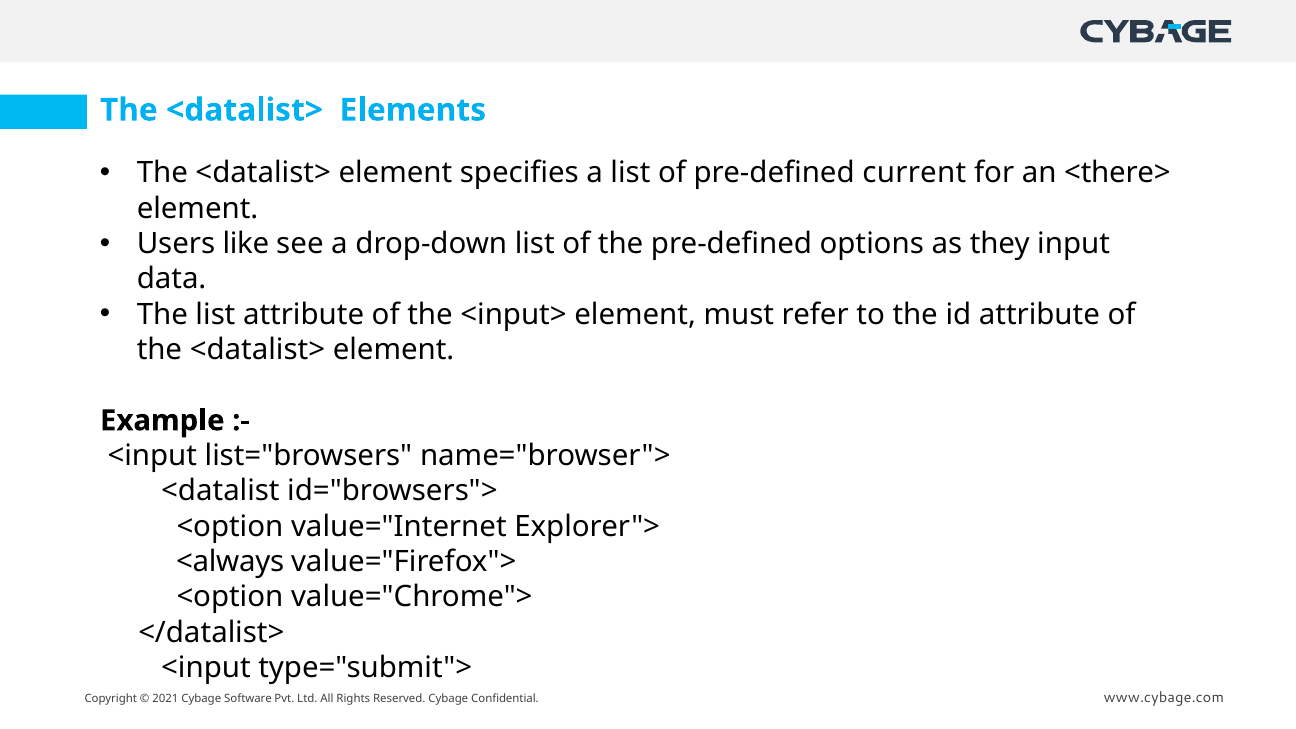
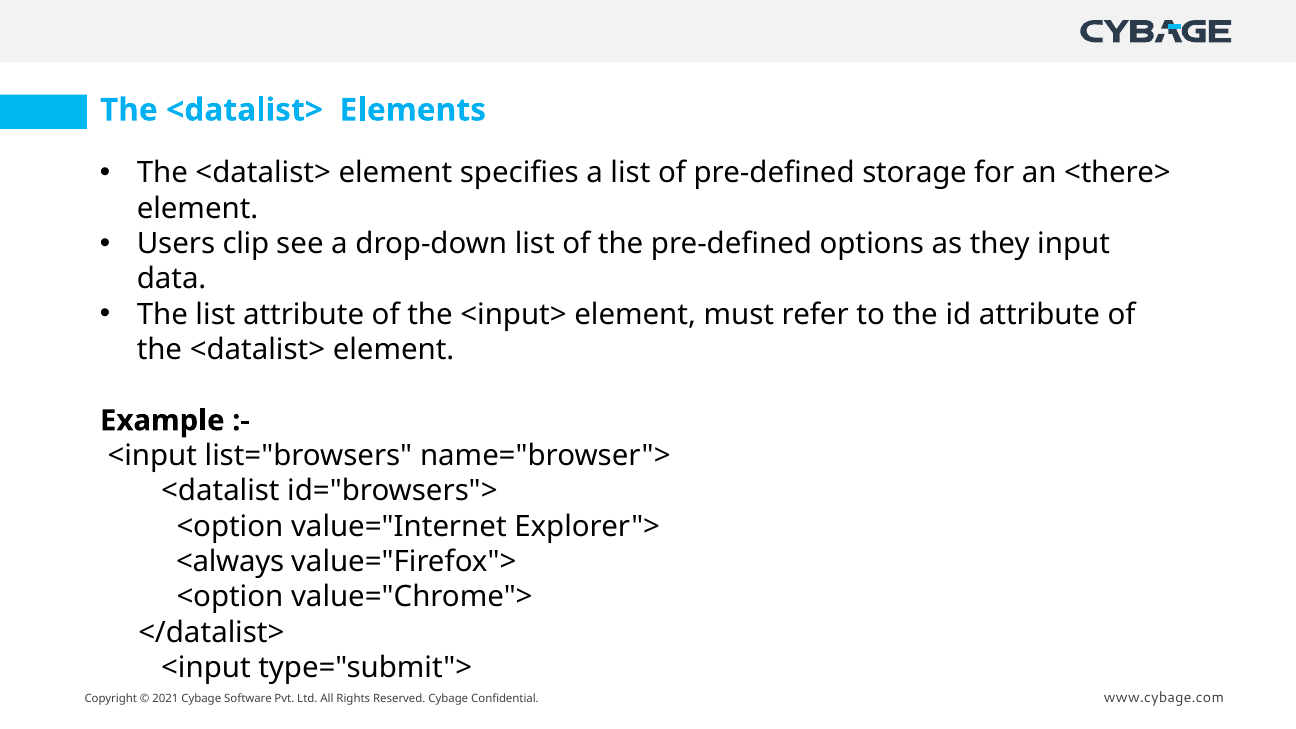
current: current -> storage
like: like -> clip
